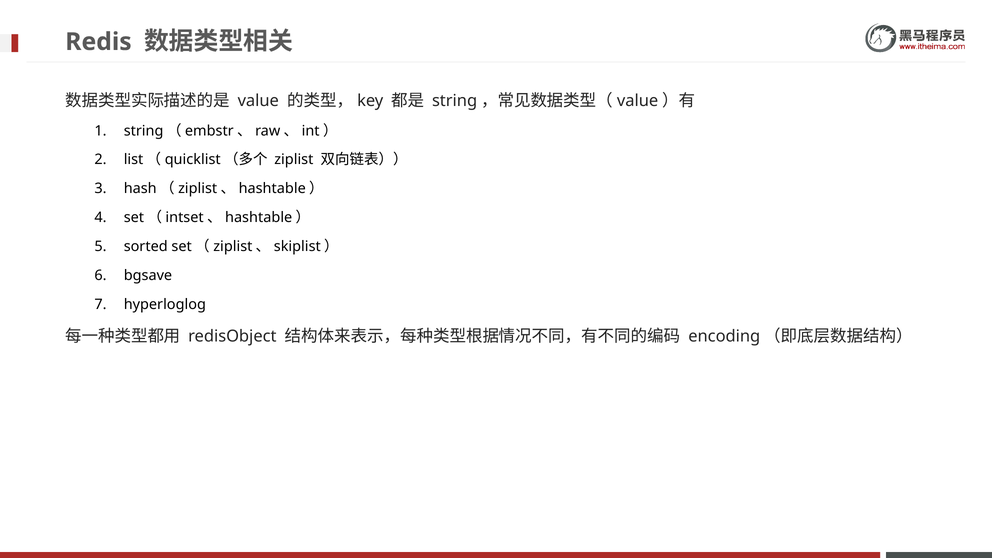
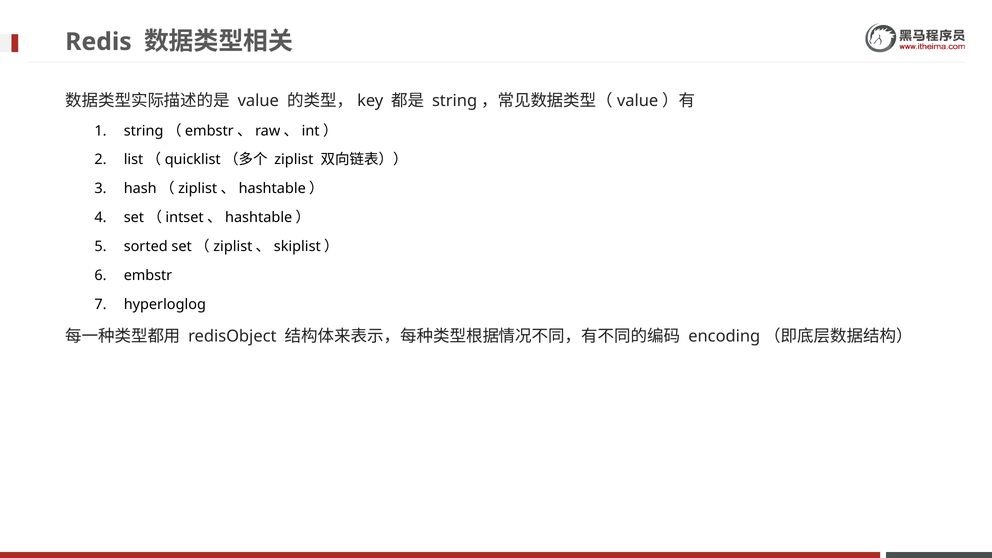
bgsave: bgsave -> embstr
